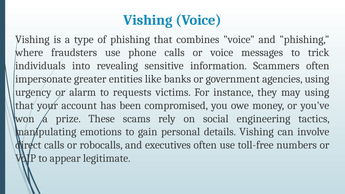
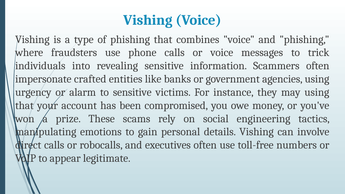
greater: greater -> crafted
to requests: requests -> sensitive
